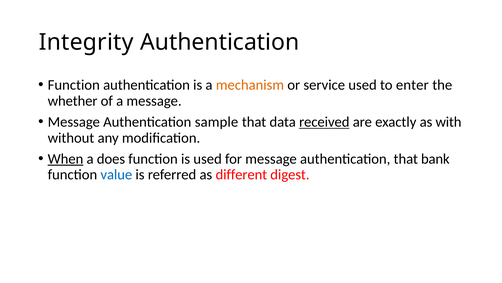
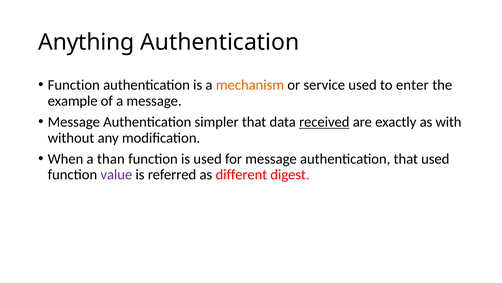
Integrity: Integrity -> Anything
whether: whether -> example
sample: sample -> simpler
When underline: present -> none
does: does -> than
that bank: bank -> used
value colour: blue -> purple
